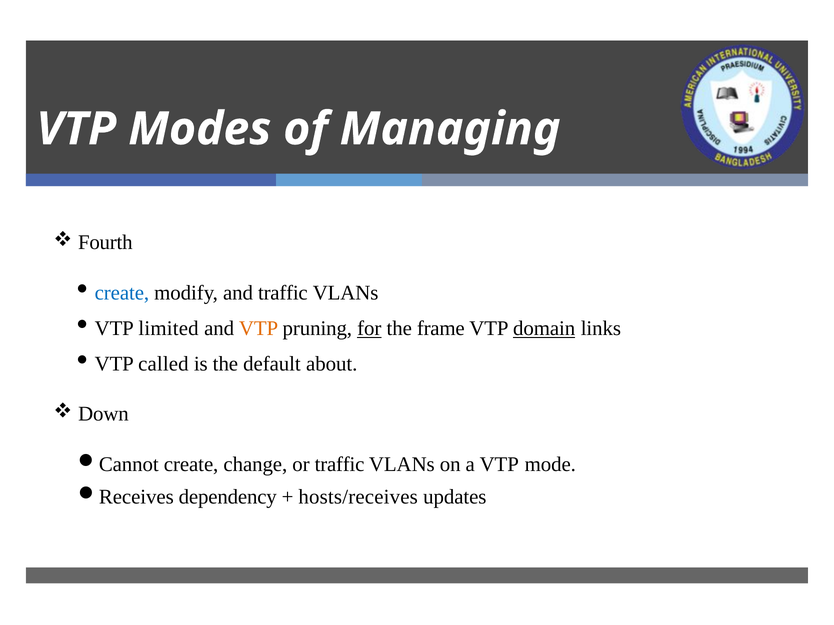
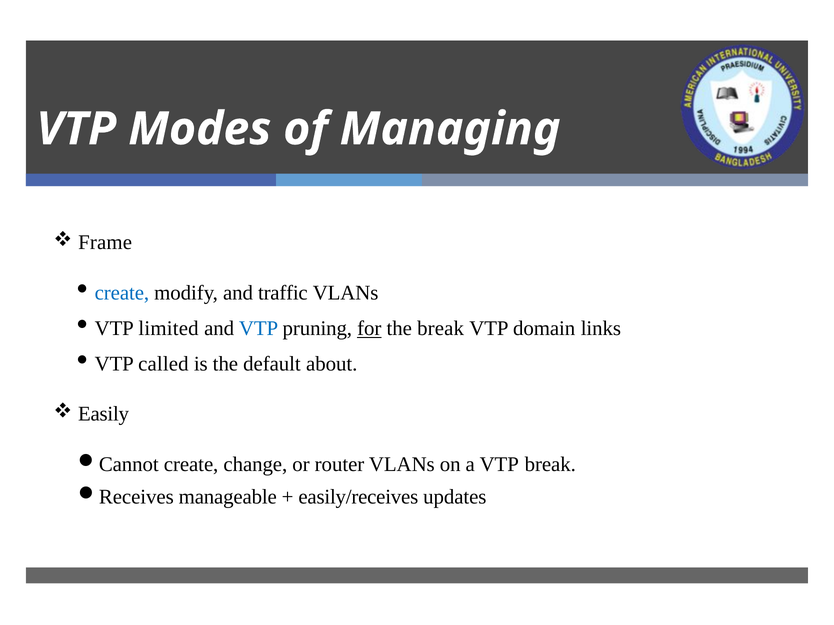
Fourth: Fourth -> Frame
VTP at (259, 329) colour: orange -> blue
the frame: frame -> break
domain underline: present -> none
Down: Down -> Easily
or traffic: traffic -> router
VTP mode: mode -> break
dependency: dependency -> manageable
hosts/receives: hosts/receives -> easily/receives
